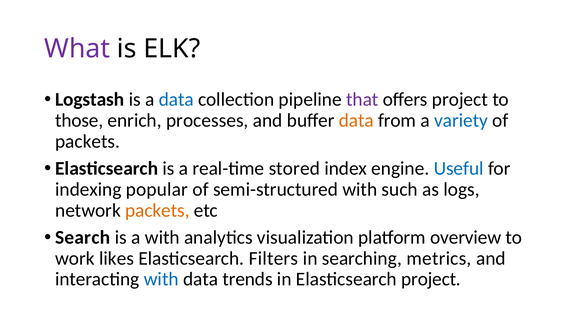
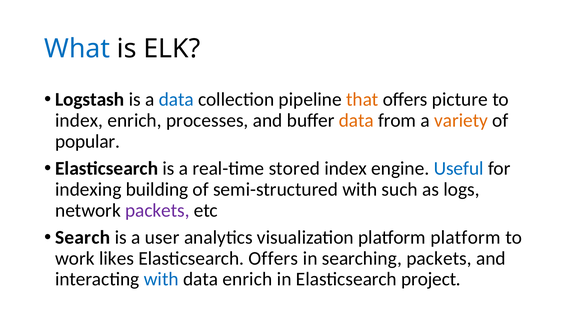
What colour: purple -> blue
that colour: purple -> orange
offers project: project -> picture
those at (79, 120): those -> index
variety colour: blue -> orange
packets at (88, 141): packets -> popular
popular: popular -> building
packets at (157, 210) colour: orange -> purple
a with: with -> user
platform overview: overview -> platform
Elasticsearch Filters: Filters -> Offers
searching metrics: metrics -> packets
data trends: trends -> enrich
